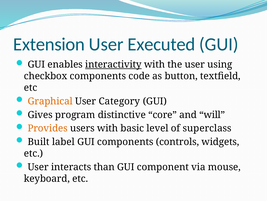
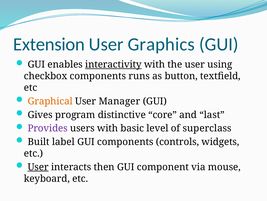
Executed: Executed -> Graphics
code: code -> runs
Category: Category -> Manager
will: will -> last
Provides colour: orange -> purple
User at (38, 166) underline: none -> present
than: than -> then
